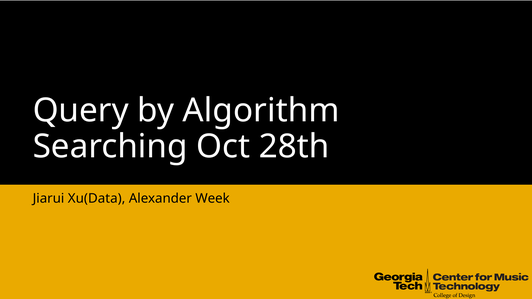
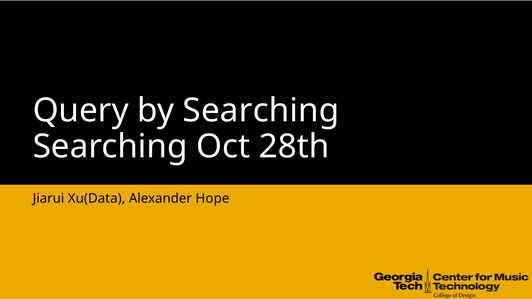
by Algorithm: Algorithm -> Searching
Week: Week -> Hope
